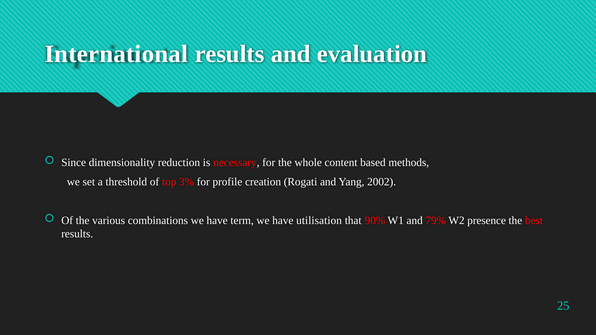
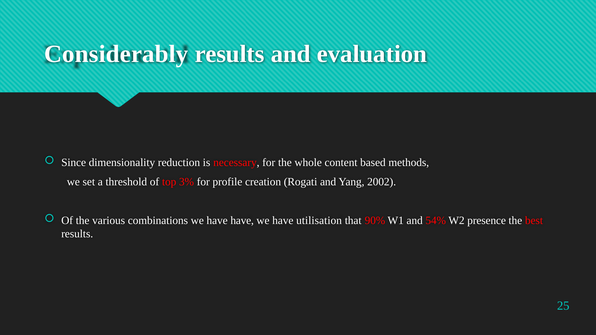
International: International -> Considerably
have term: term -> have
79%: 79% -> 54%
